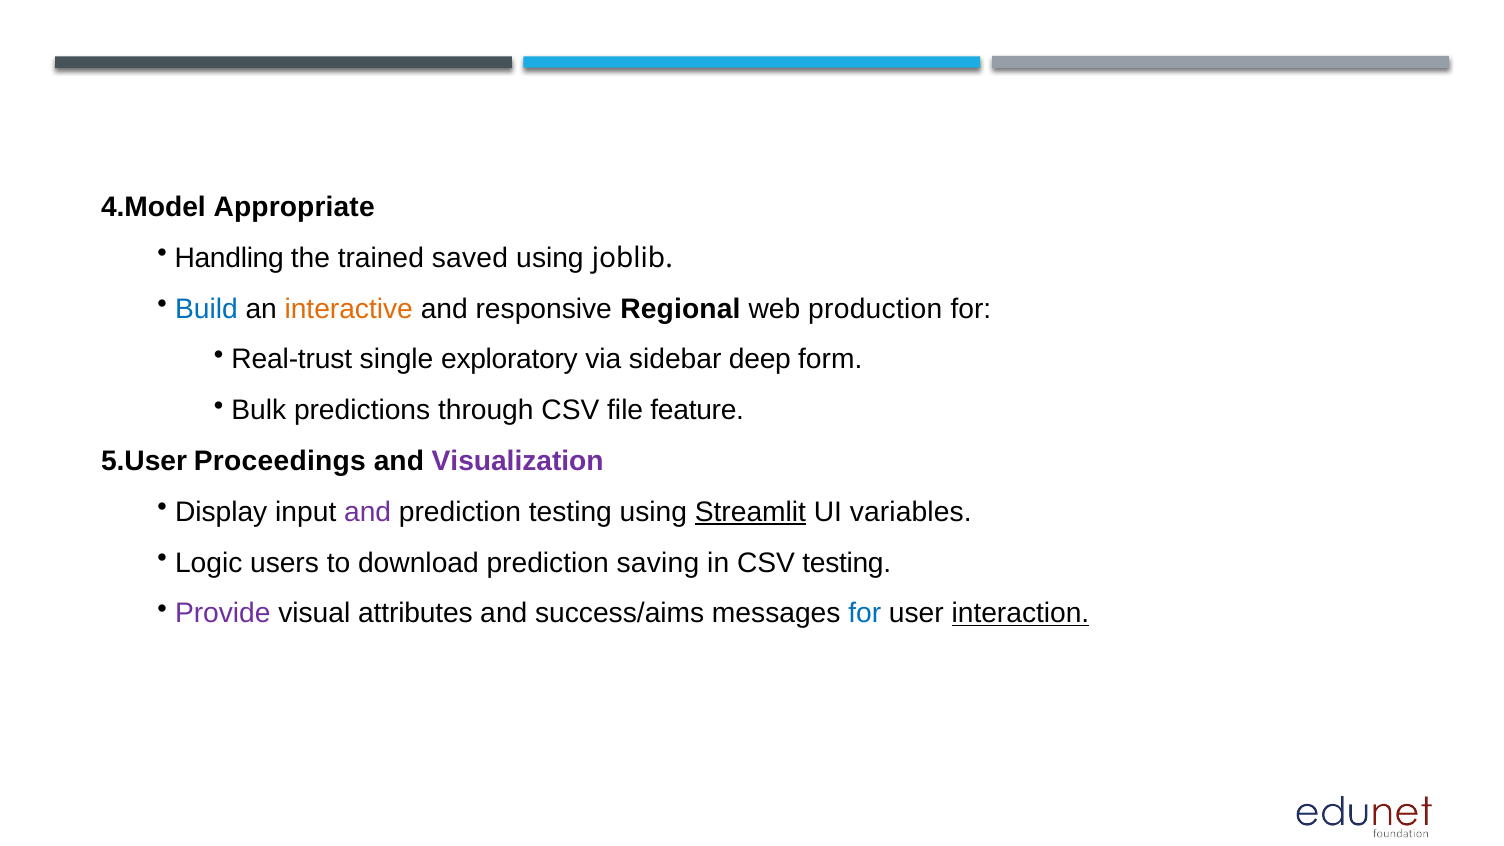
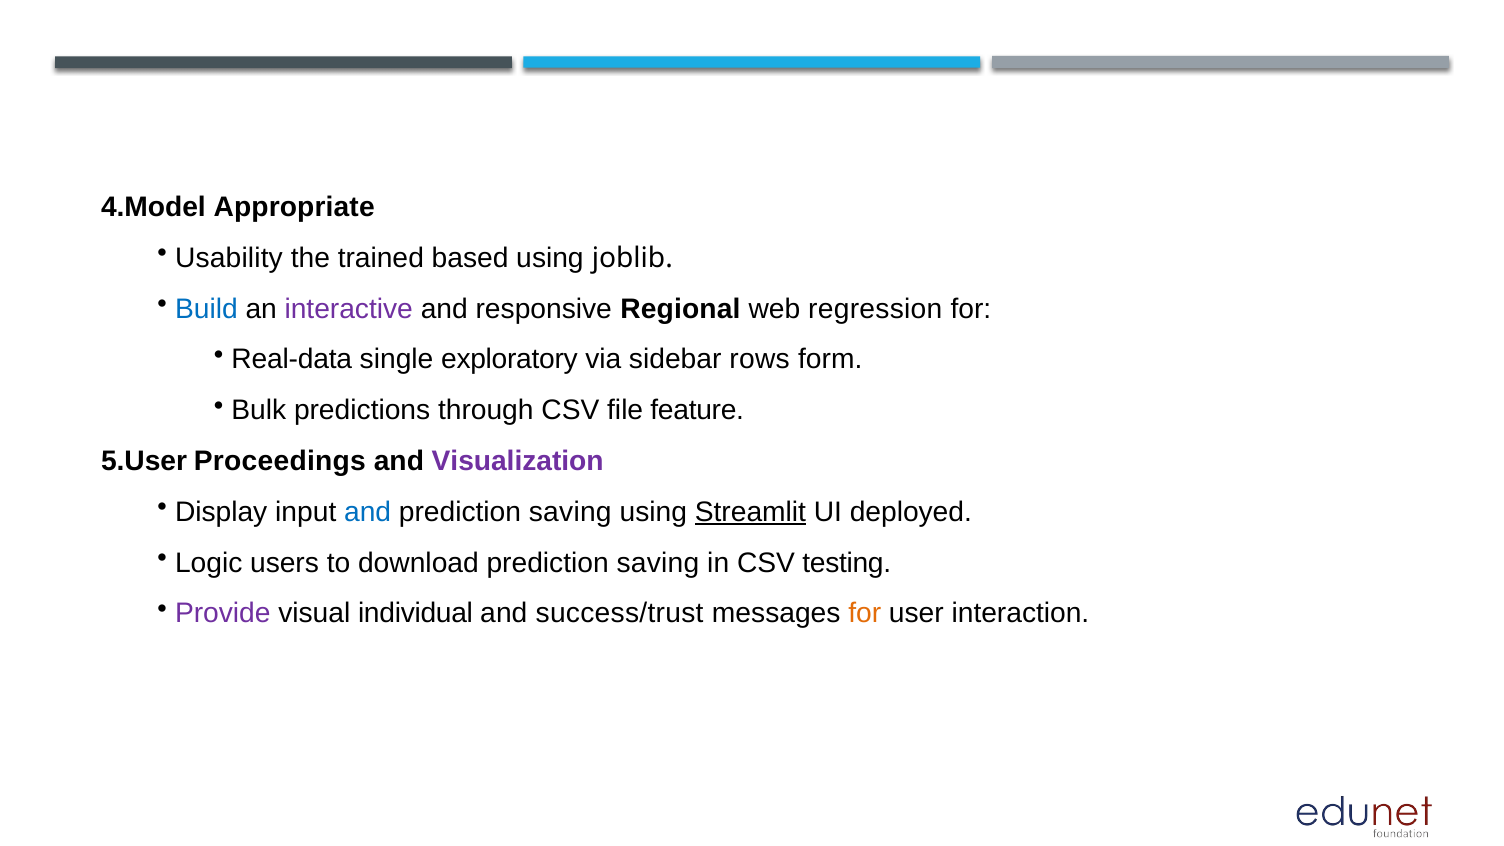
Handling: Handling -> Usability
saved: saved -> based
interactive colour: orange -> purple
production: production -> regression
Real-trust: Real-trust -> Real-data
deep: deep -> rows
and at (368, 512) colour: purple -> blue
testing at (570, 512): testing -> saving
variables: variables -> deployed
attributes: attributes -> individual
success/aims: success/aims -> success/trust
for at (865, 613) colour: blue -> orange
interaction underline: present -> none
